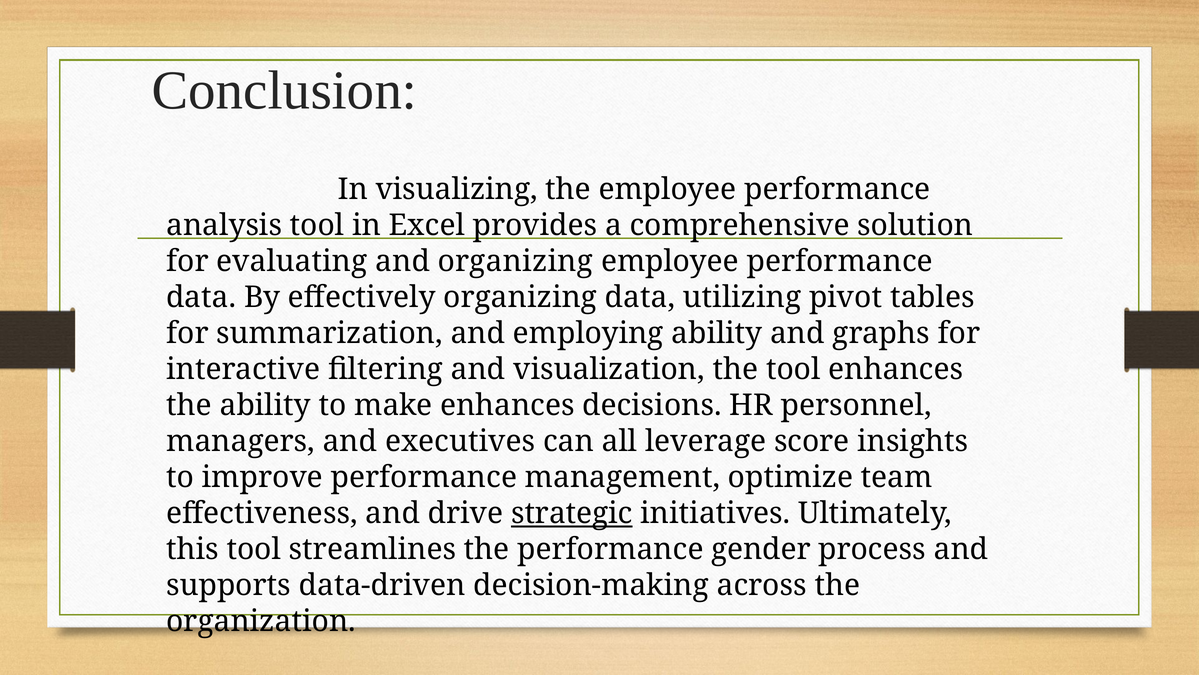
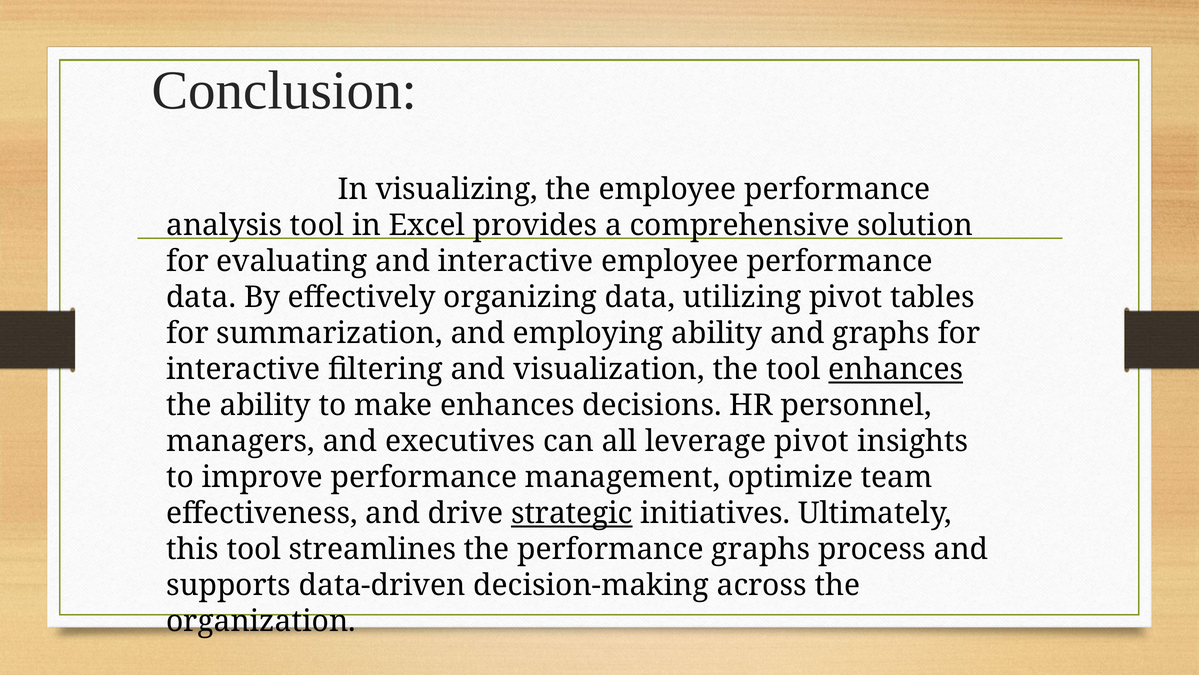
and organizing: organizing -> interactive
enhances at (896, 369) underline: none -> present
leverage score: score -> pivot
performance gender: gender -> graphs
